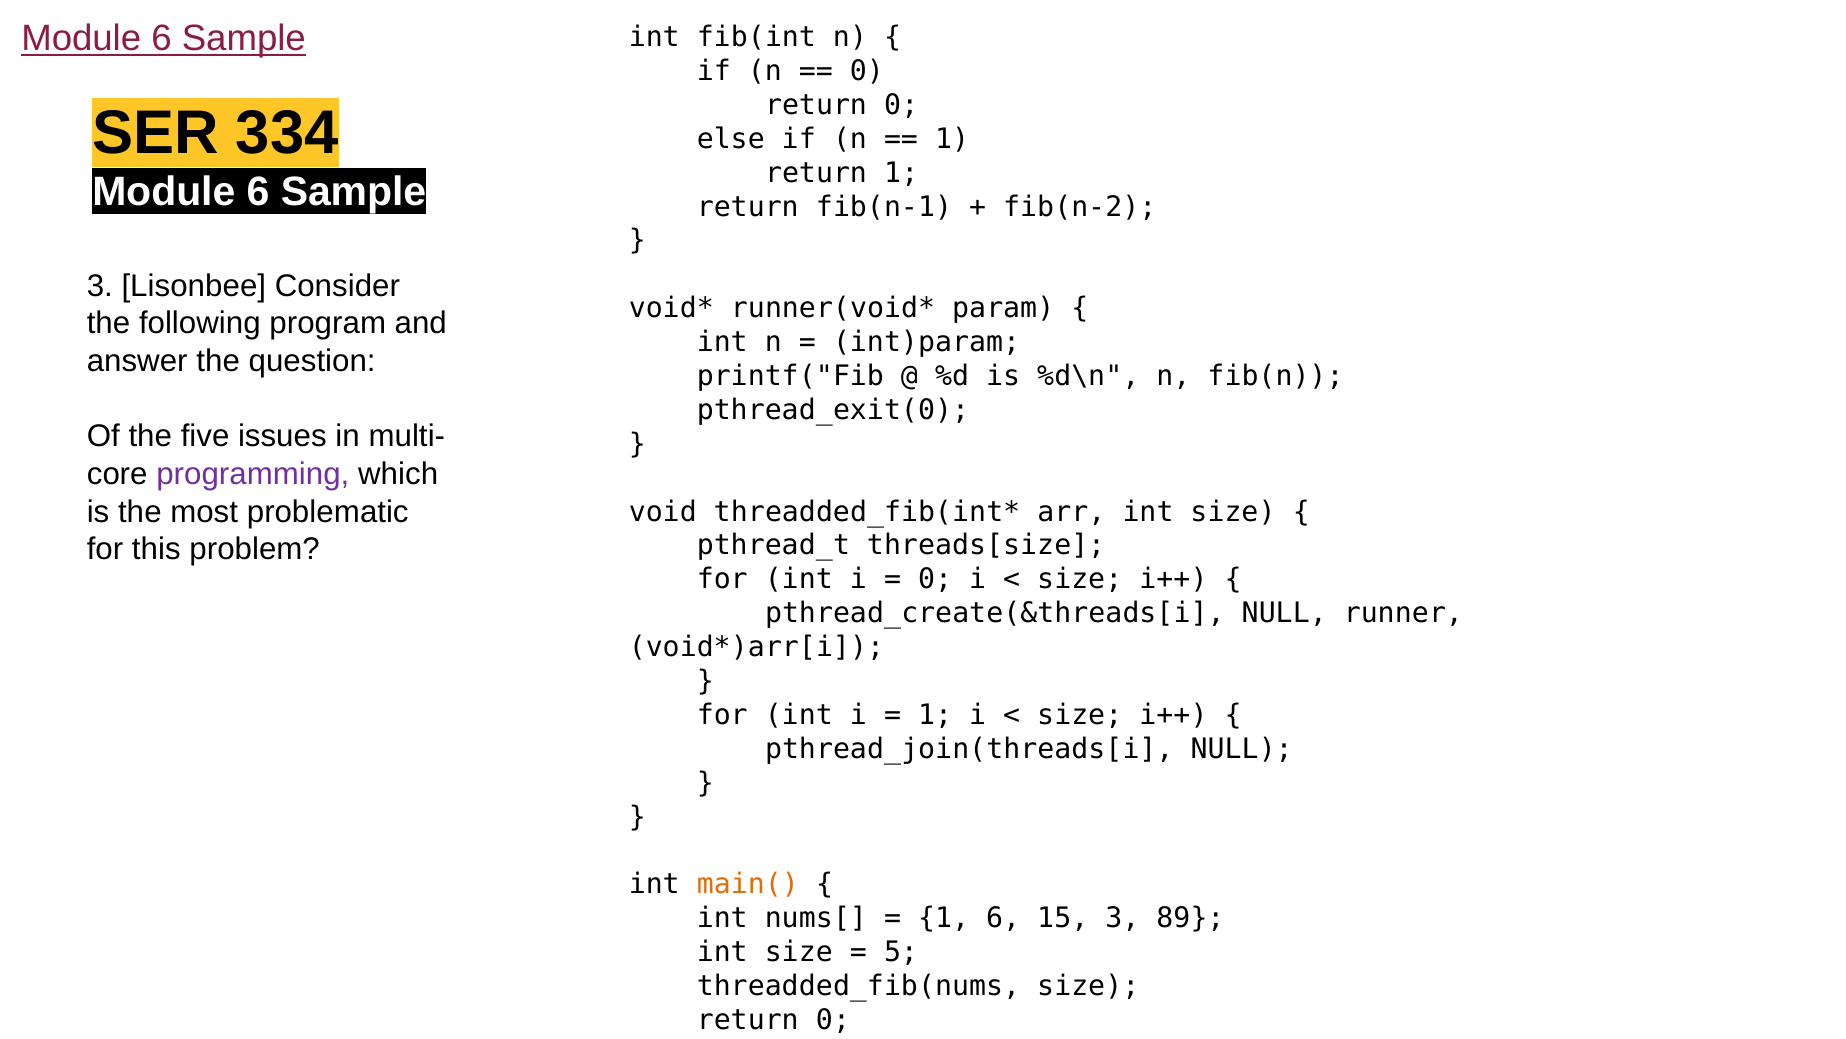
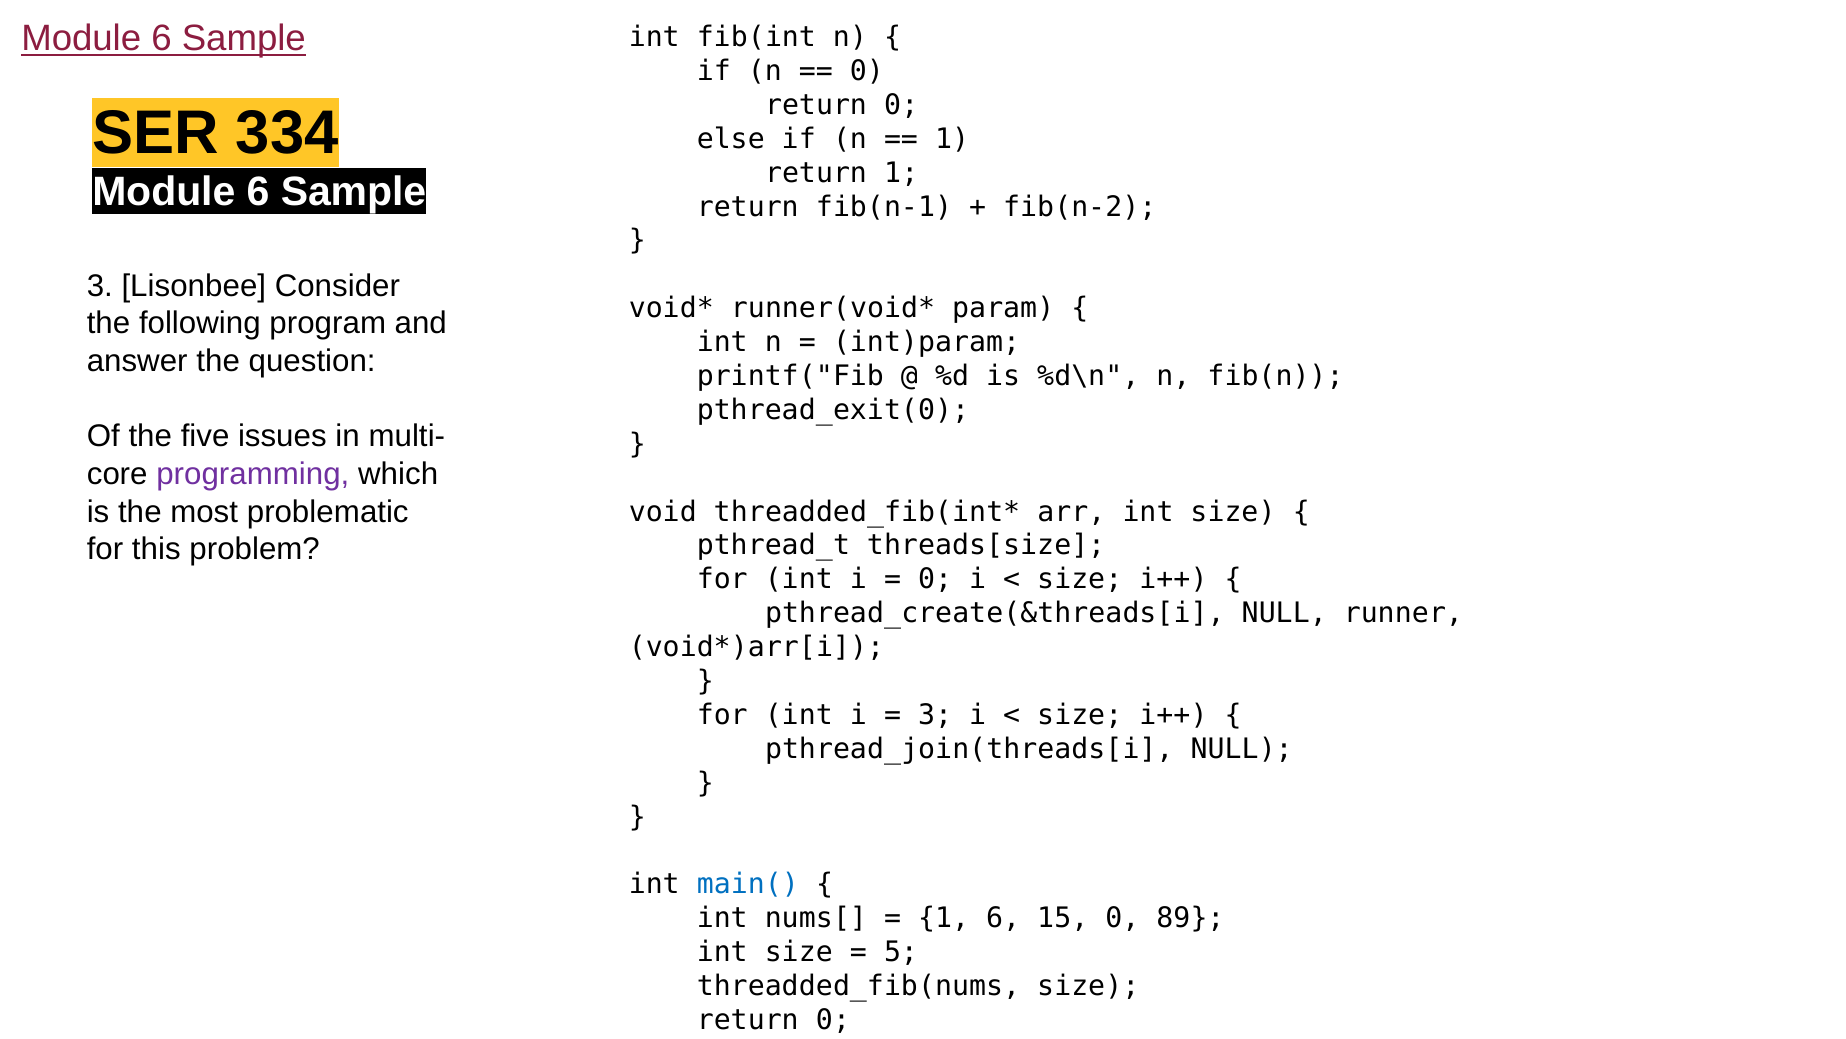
1 at (935, 715): 1 -> 3
main( colour: orange -> blue
15 3: 3 -> 0
